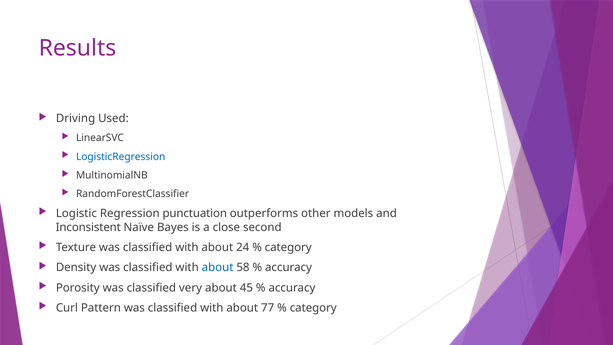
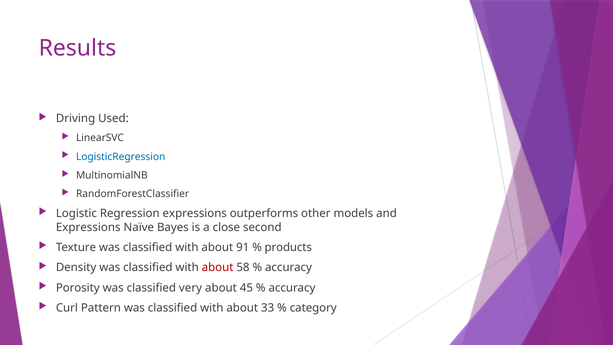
Regression punctuation: punctuation -> expressions
Inconsistent at (88, 227): Inconsistent -> Expressions
24: 24 -> 91
category at (288, 247): category -> products
about at (218, 268) colour: blue -> red
77: 77 -> 33
